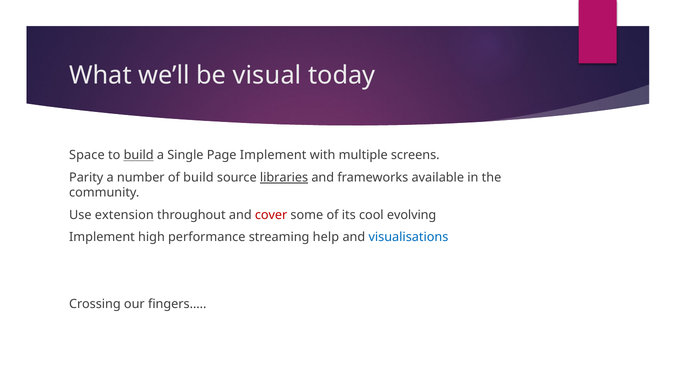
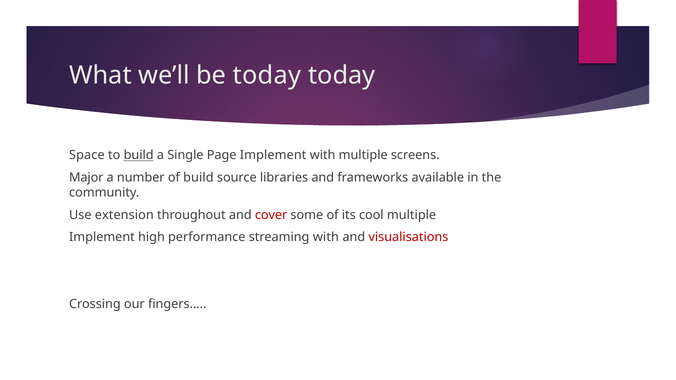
be visual: visual -> today
Parity: Parity -> Major
libraries underline: present -> none
cool evolving: evolving -> multiple
streaming help: help -> with
visualisations colour: blue -> red
